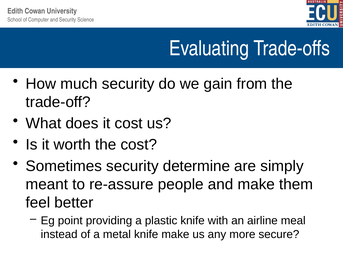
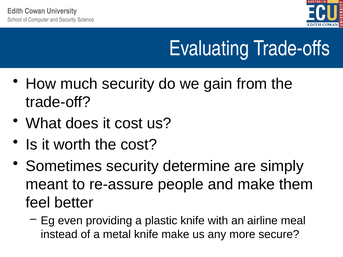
point: point -> even
